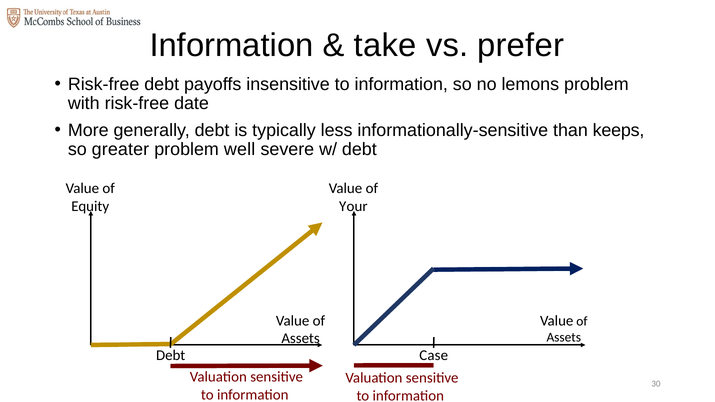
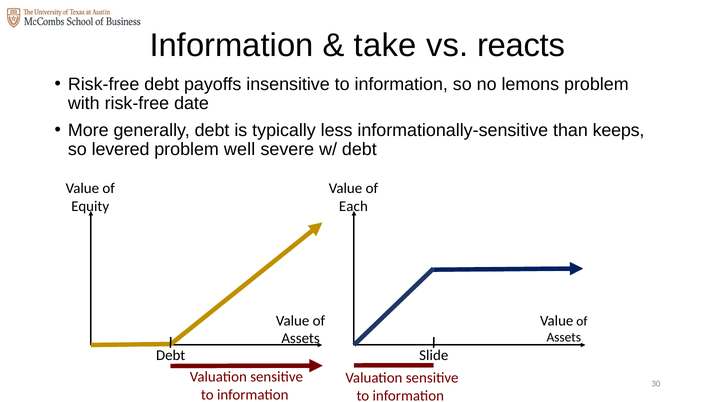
prefer: prefer -> reacts
greater: greater -> levered
Your: Your -> Each
Case: Case -> Slide
